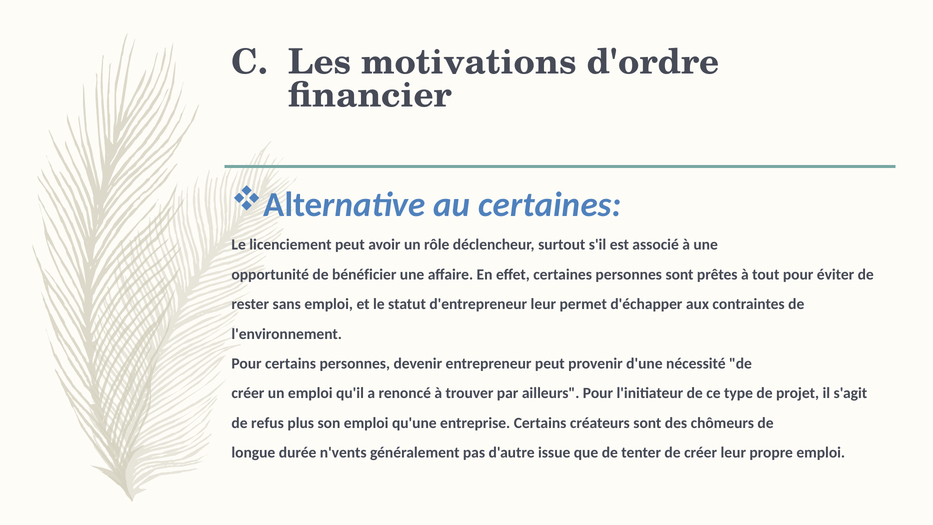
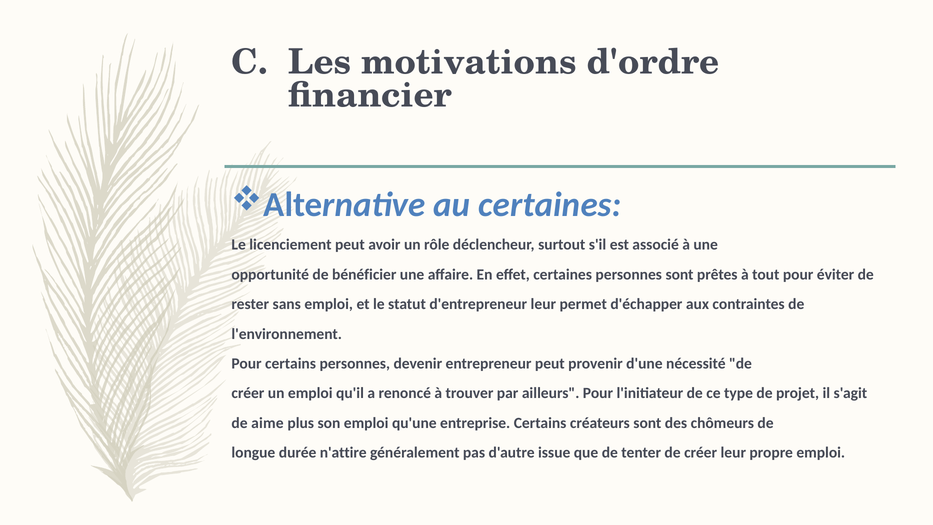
refus: refus -> aime
n'vents: n'vents -> n'attire
